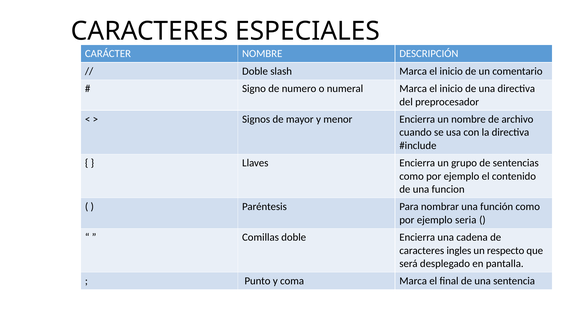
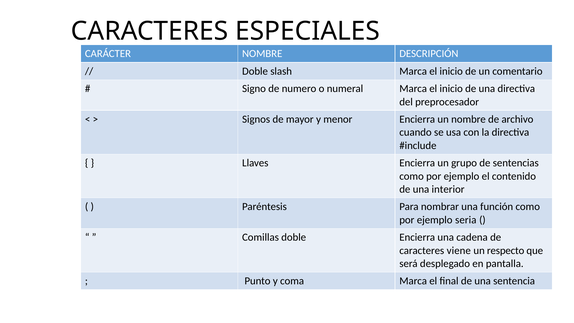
funcion: funcion -> interior
ingles: ingles -> viene
